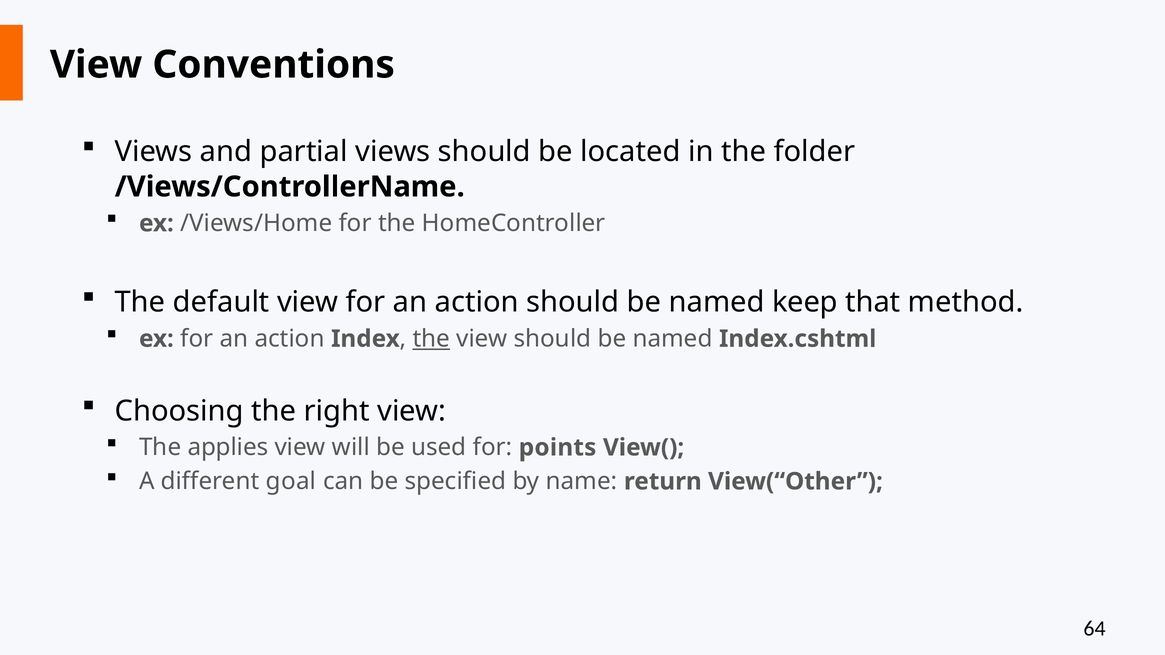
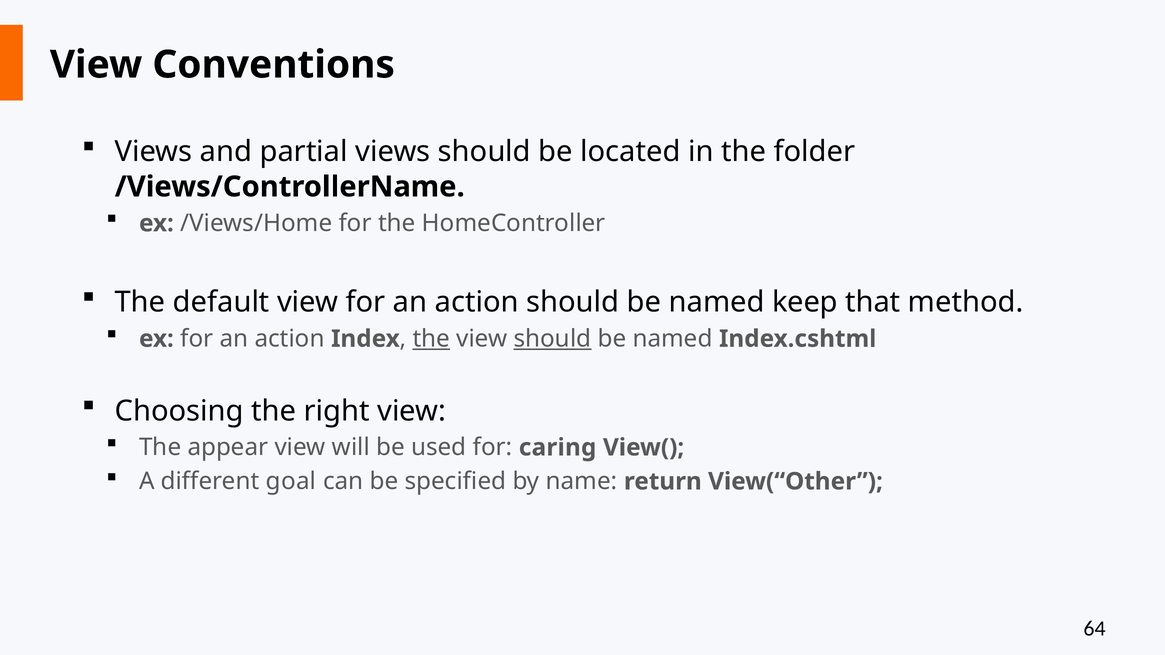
should at (552, 339) underline: none -> present
applies: applies -> appear
points: points -> caring
